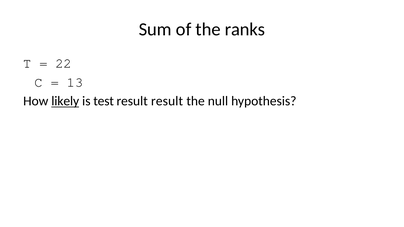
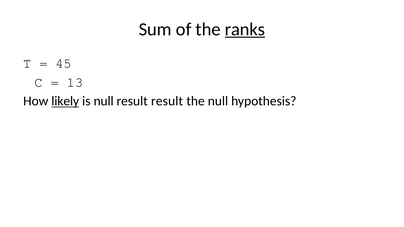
ranks underline: none -> present
22: 22 -> 45
is test: test -> null
